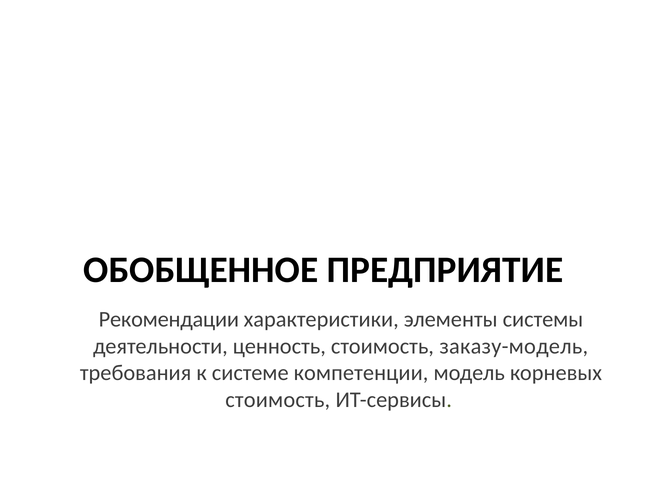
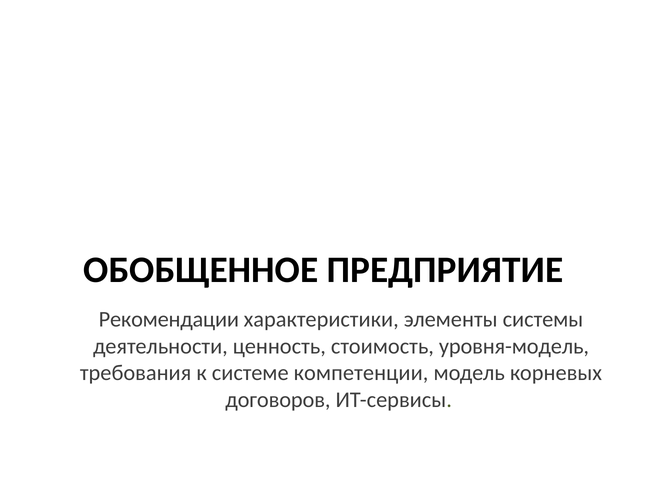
заказу-модель: заказу-модель -> уровня-модель
стоимость at (278, 400): стоимость -> договоров
